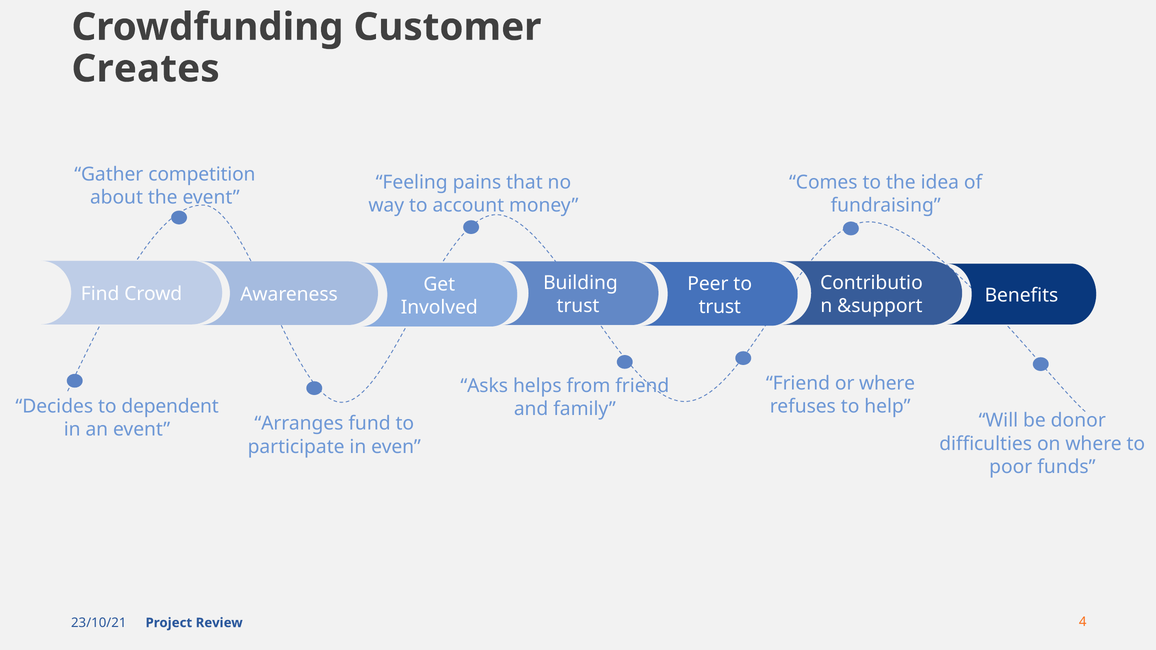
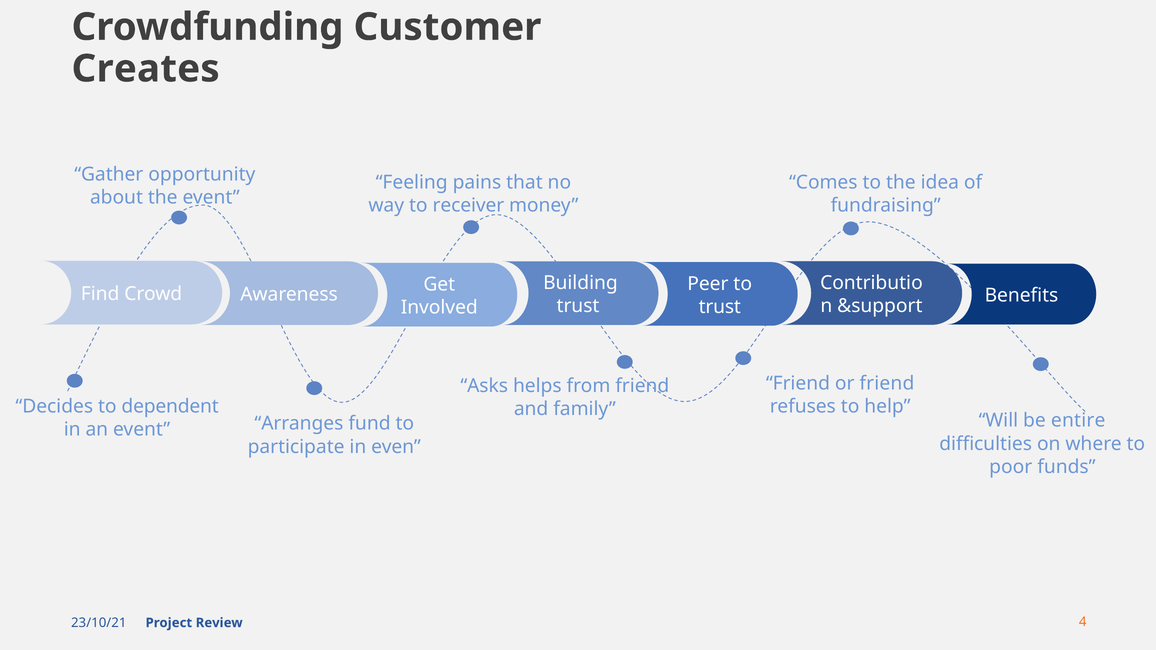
competition: competition -> opportunity
account: account -> receiver
or where: where -> friend
donor: donor -> entire
